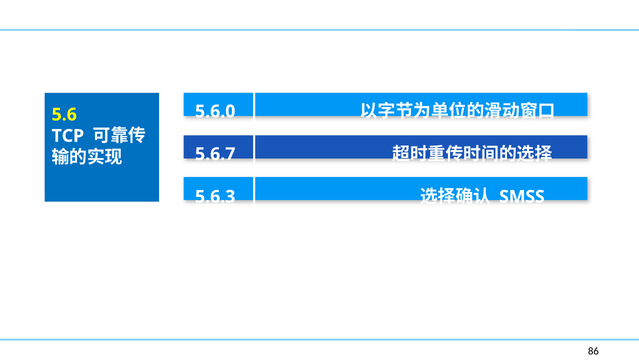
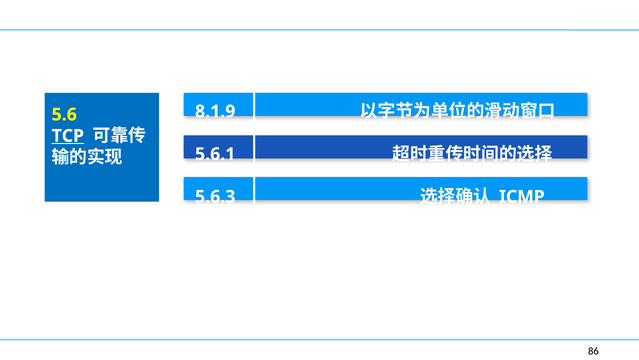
5.6.0: 5.6.0 -> 8.1.9
TCP underline: none -> present
5.6.7: 5.6.7 -> 5.6.1
SMSS: SMSS -> ICMP
